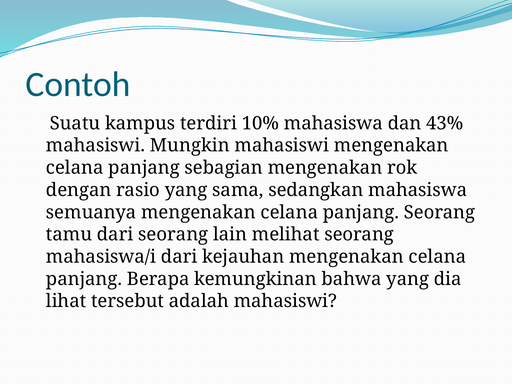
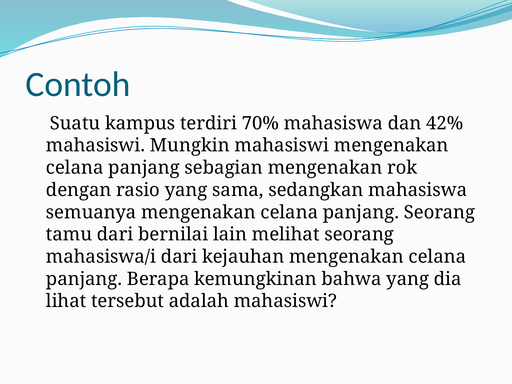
10%: 10% -> 70%
43%: 43% -> 42%
dari seorang: seorang -> bernilai
